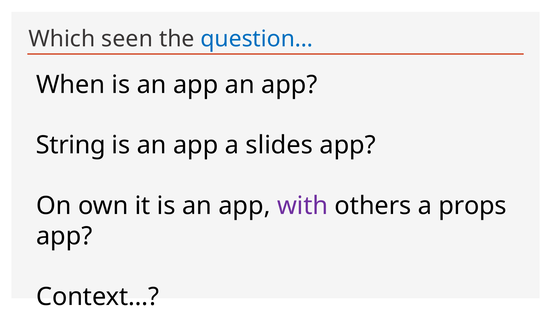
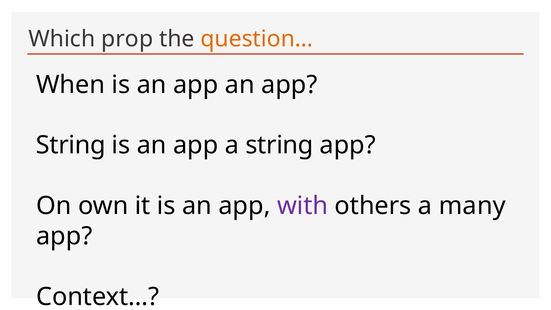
seen: seen -> prop
question… colour: blue -> orange
a slides: slides -> string
props: props -> many
